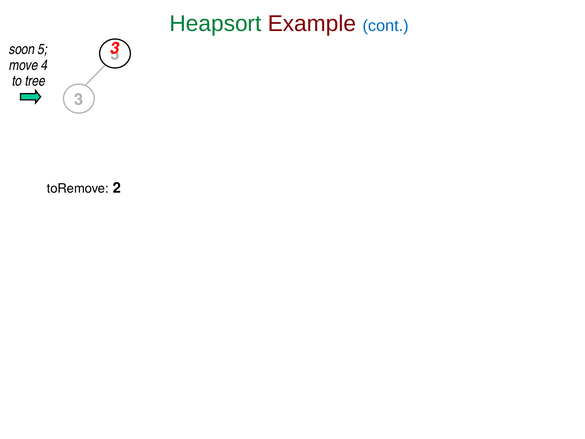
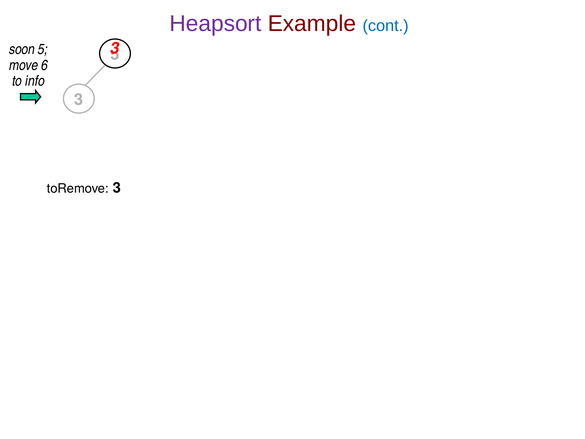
Heapsort colour: green -> purple
4: 4 -> 6
tree: tree -> info
toRemove 2: 2 -> 3
